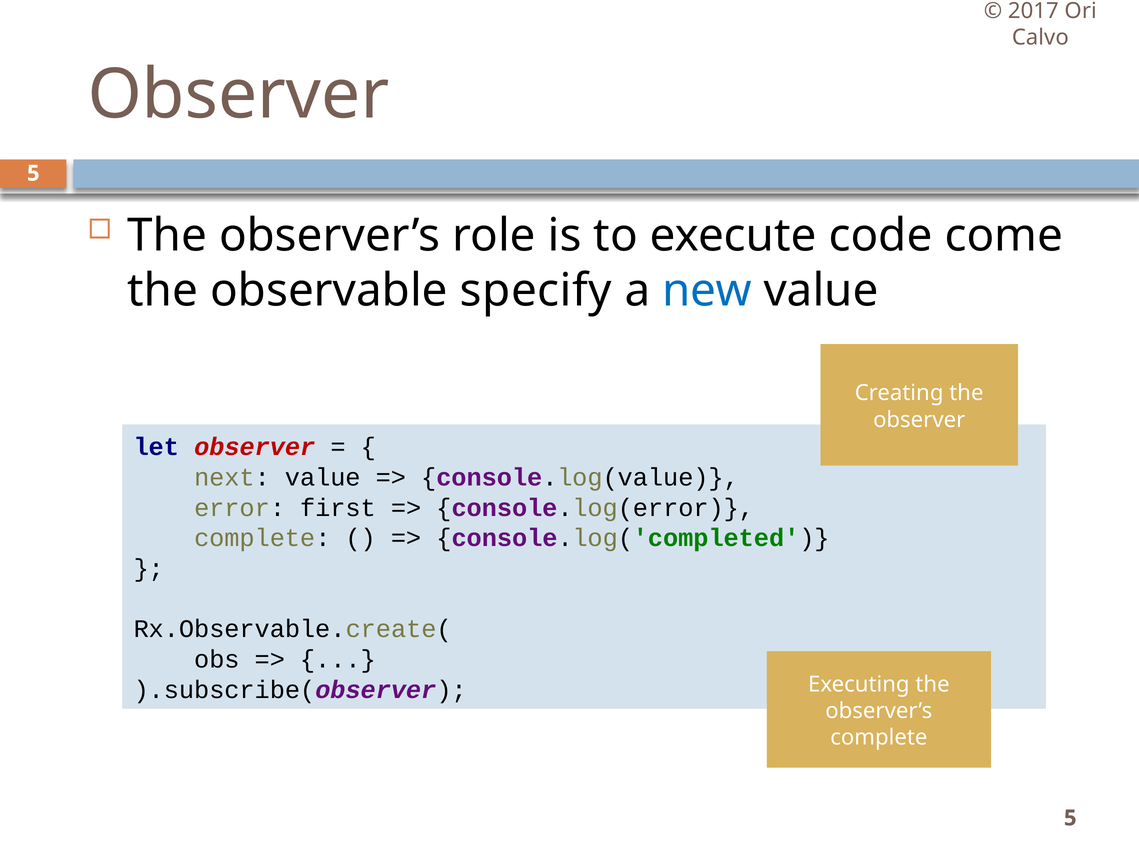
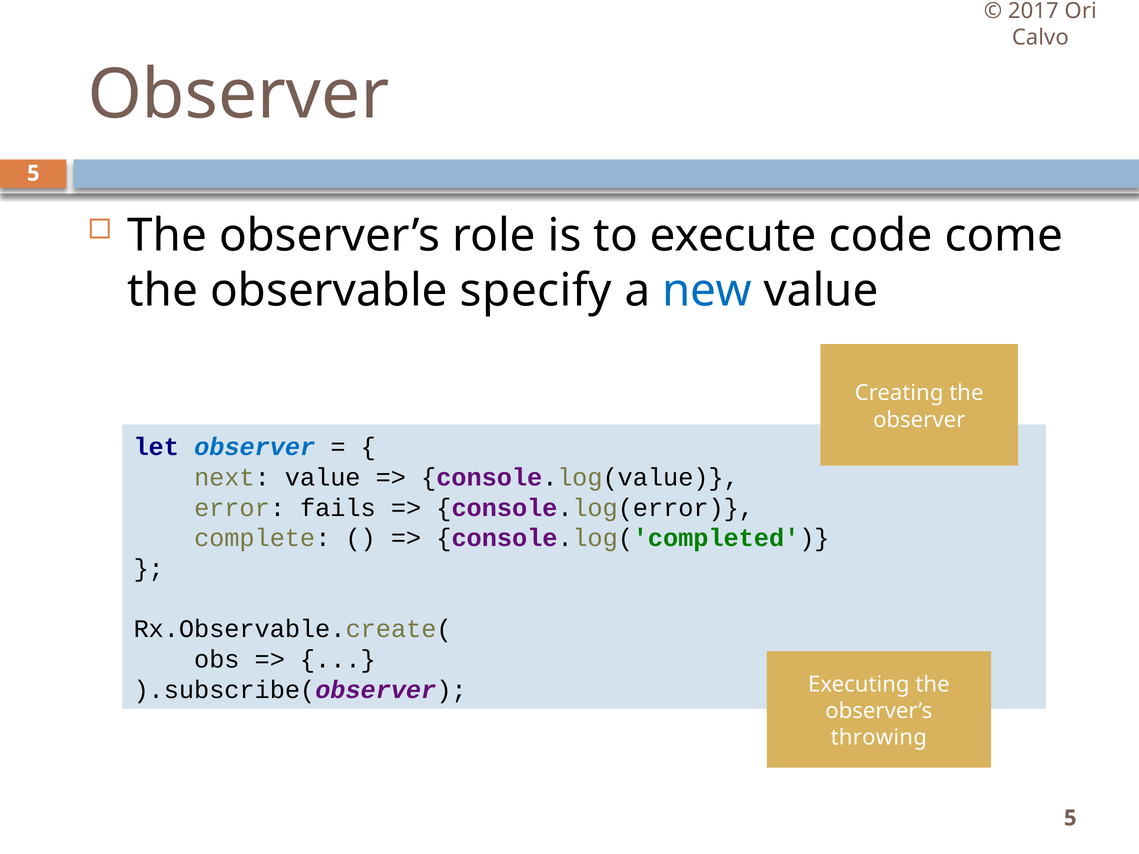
observer at (255, 447) colour: red -> blue
first: first -> fails
complete at (879, 738): complete -> throwing
